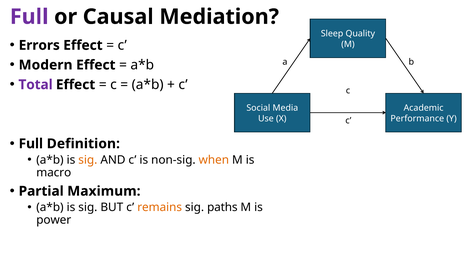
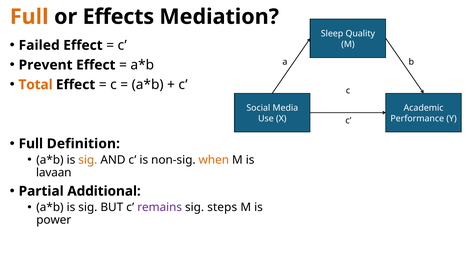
Full at (29, 17) colour: purple -> orange
Causal: Causal -> Effects
Errors: Errors -> Failed
Modern: Modern -> Prevent
Total colour: purple -> orange
macro: macro -> lavaan
Maximum: Maximum -> Additional
remains colour: orange -> purple
paths: paths -> steps
